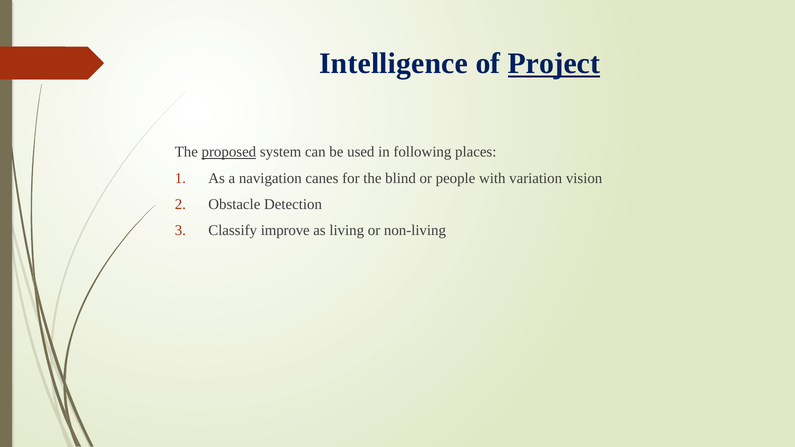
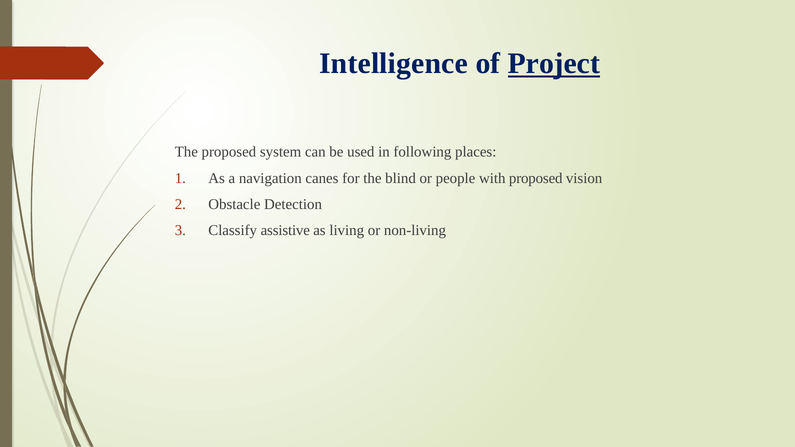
proposed at (229, 152) underline: present -> none
with variation: variation -> proposed
improve: improve -> assistive
